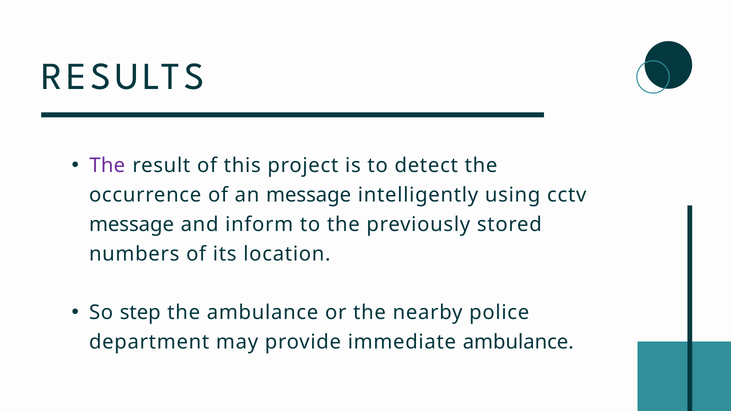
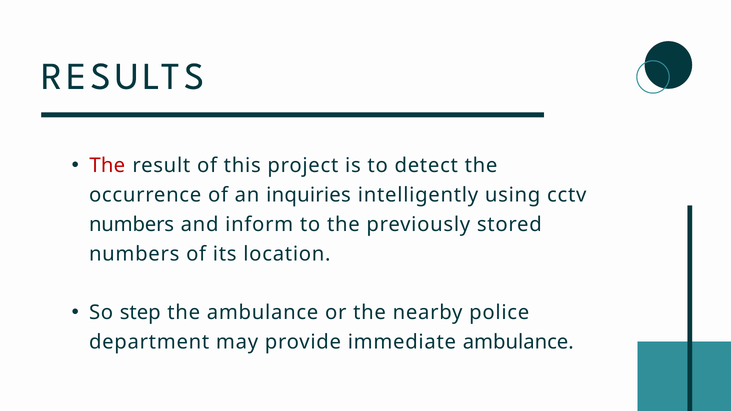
The at (107, 166) colour: purple -> red
an message: message -> inquiries
message at (131, 225): message -> numbers
